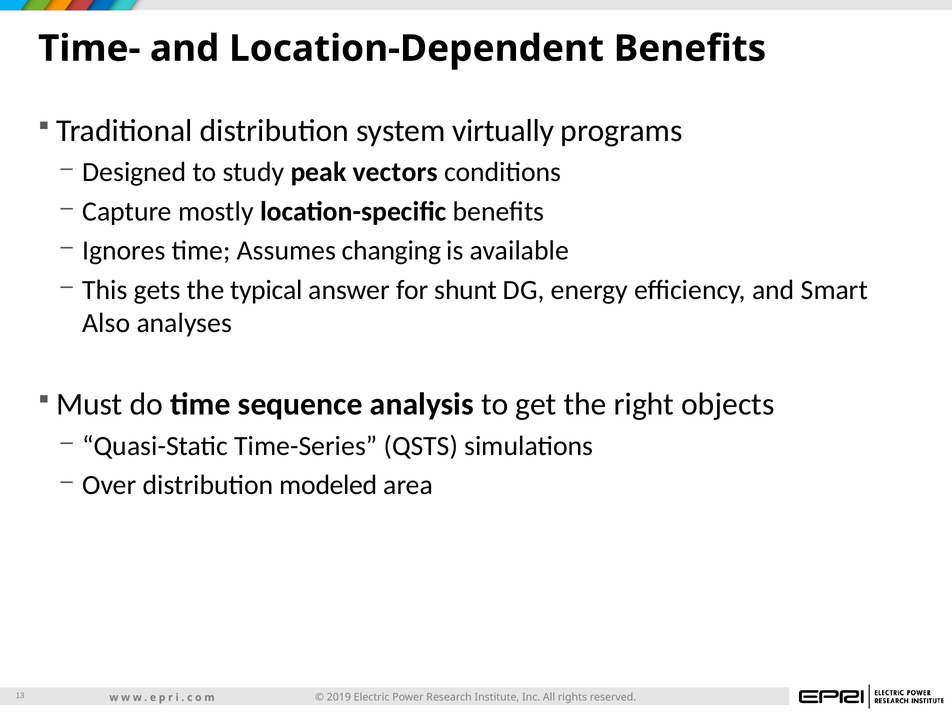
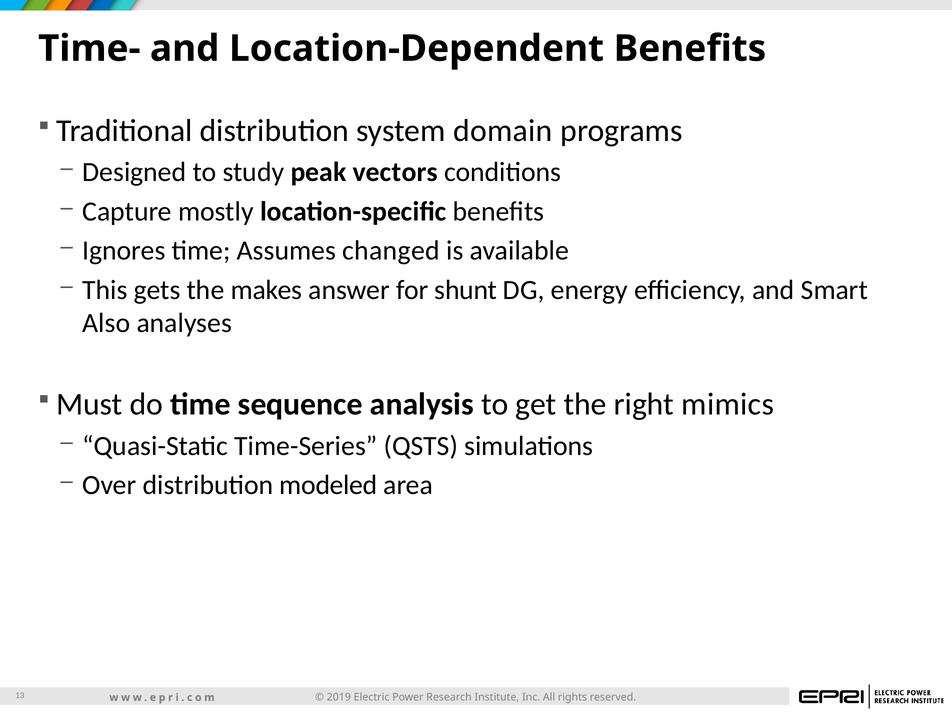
virtually: virtually -> domain
changing: changing -> changed
typical: typical -> makes
objects: objects -> mimics
